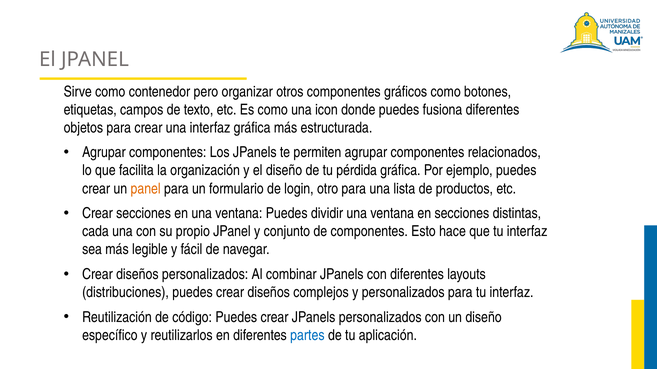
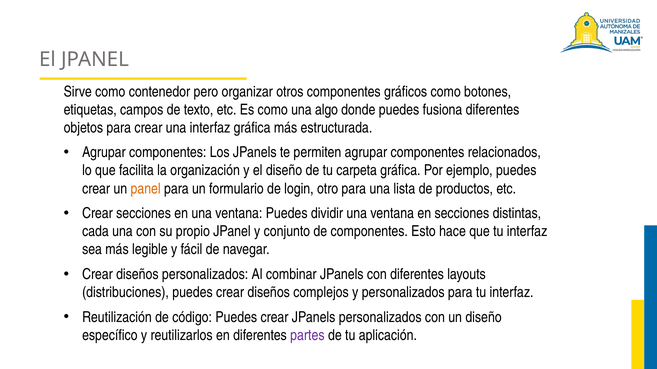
icon: icon -> algo
pérdida: pérdida -> carpeta
partes colour: blue -> purple
